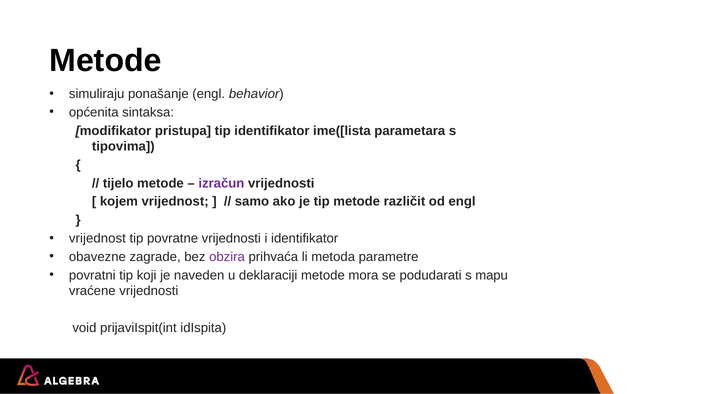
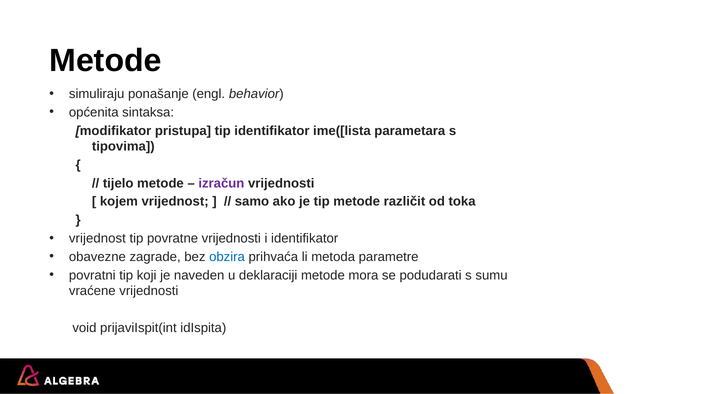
od engl: engl -> toka
obzira colour: purple -> blue
mapu: mapu -> sumu
